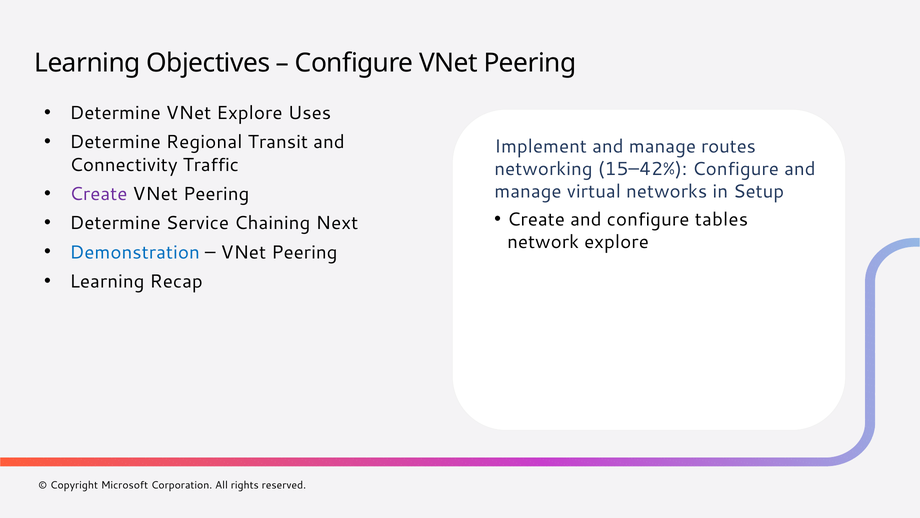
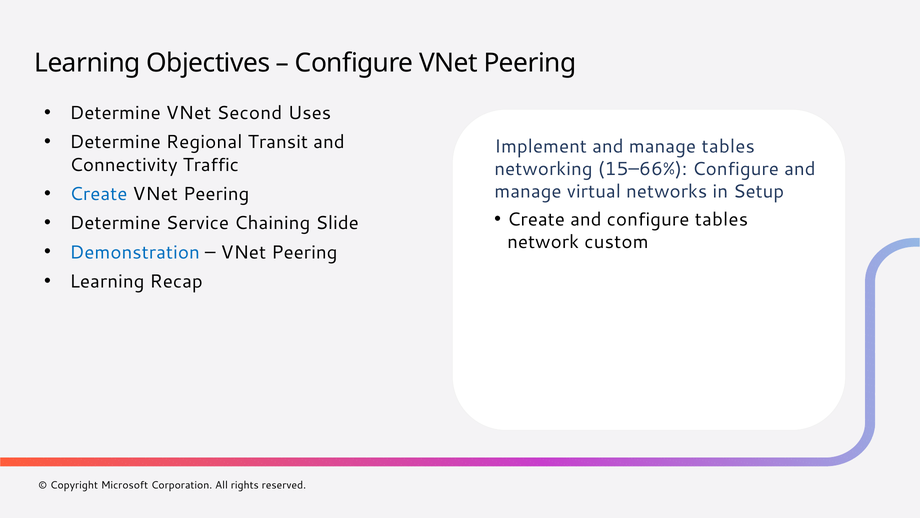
VNet Explore: Explore -> Second
manage routes: routes -> tables
15–42%: 15–42% -> 15–66%
Create at (99, 194) colour: purple -> blue
Next: Next -> Slide
network explore: explore -> custom
